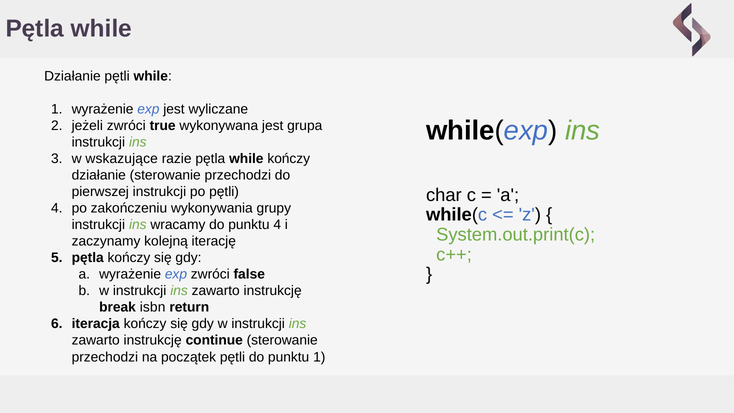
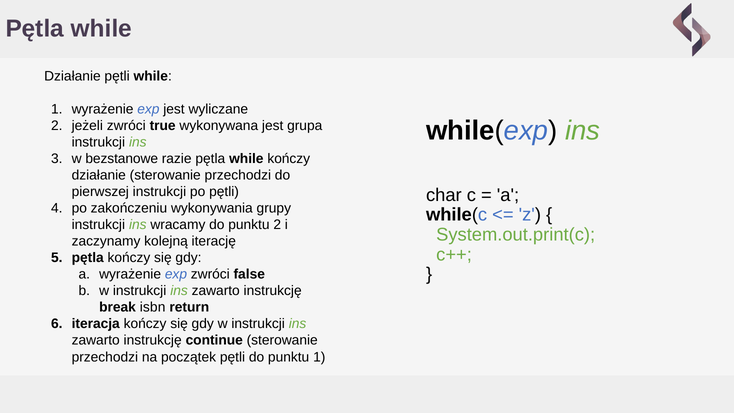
wskazujące: wskazujące -> bezstanowe
punktu 4: 4 -> 2
